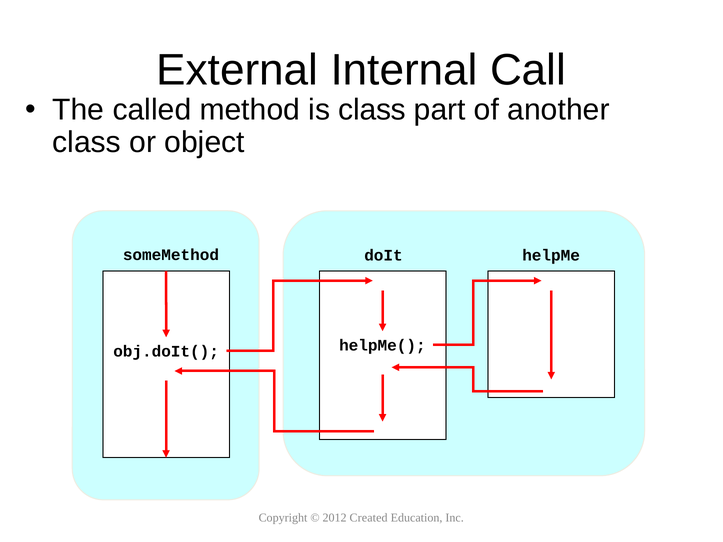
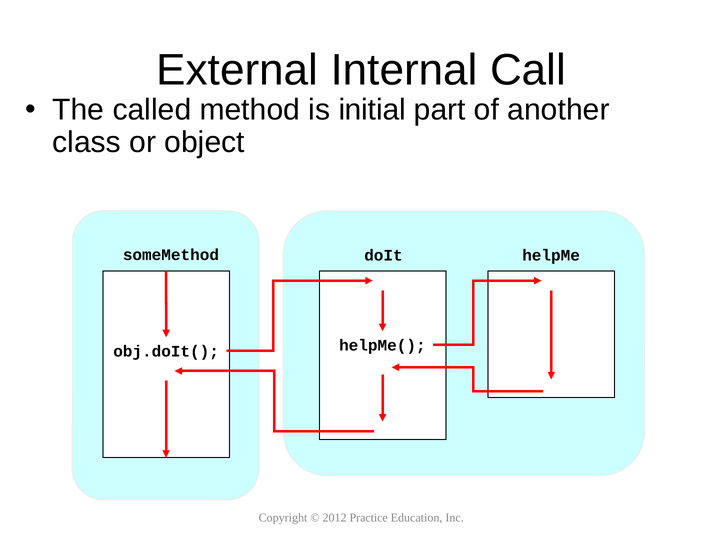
is class: class -> initial
Created: Created -> Practice
